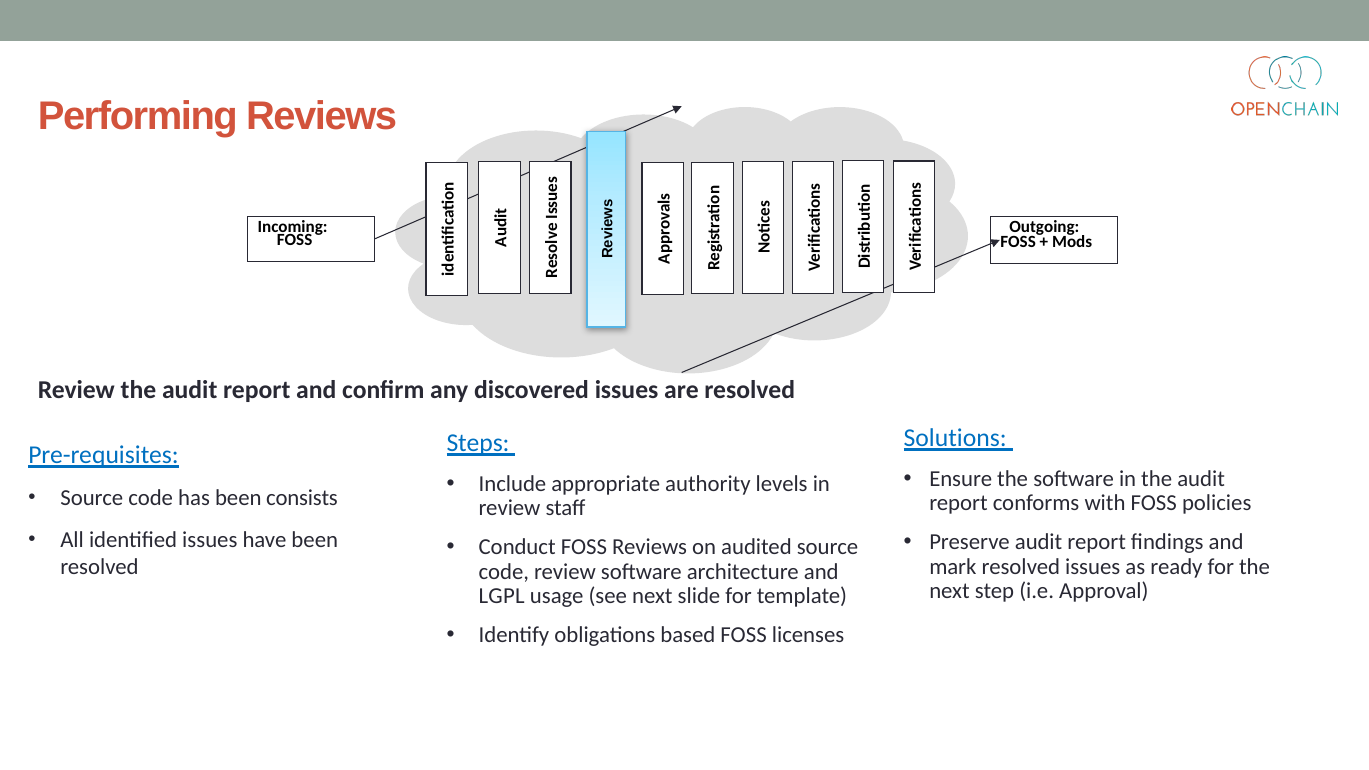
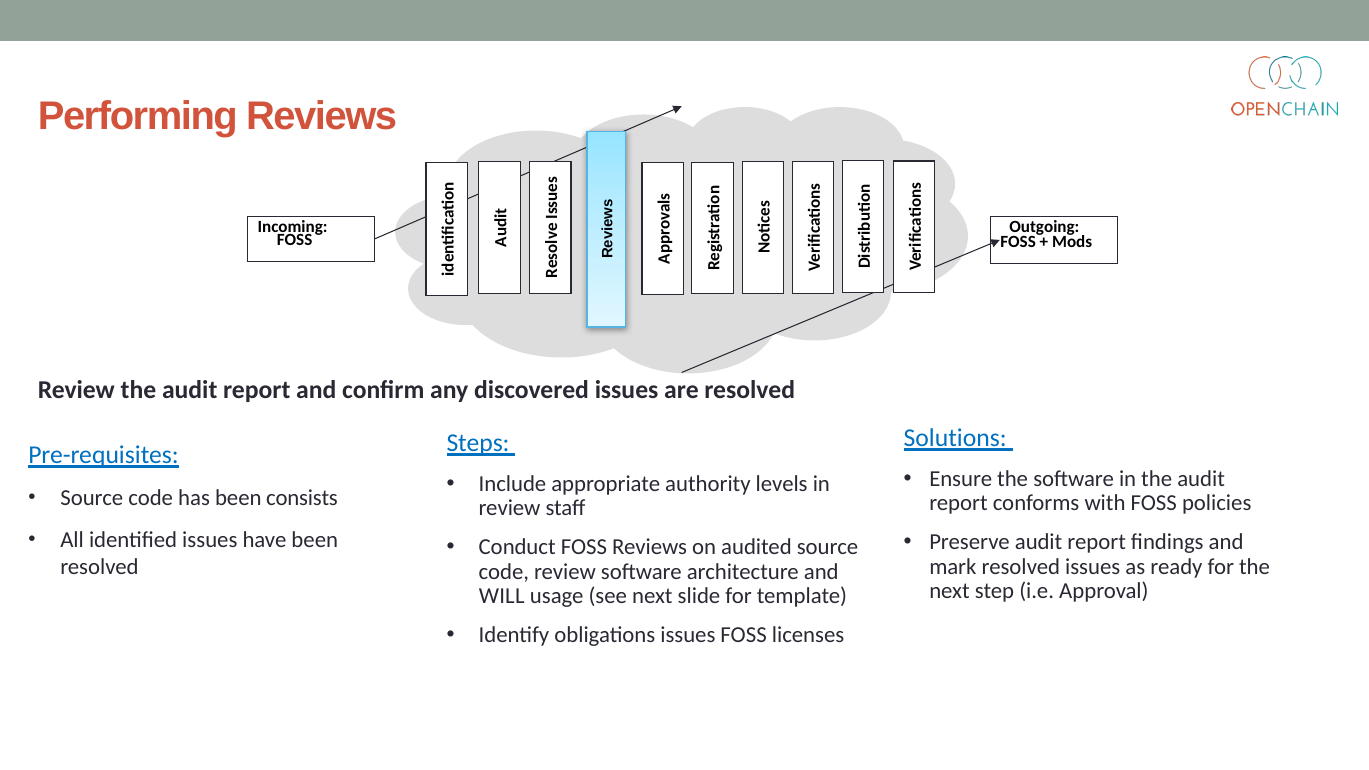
LGPL: LGPL -> WILL
obligations based: based -> issues
